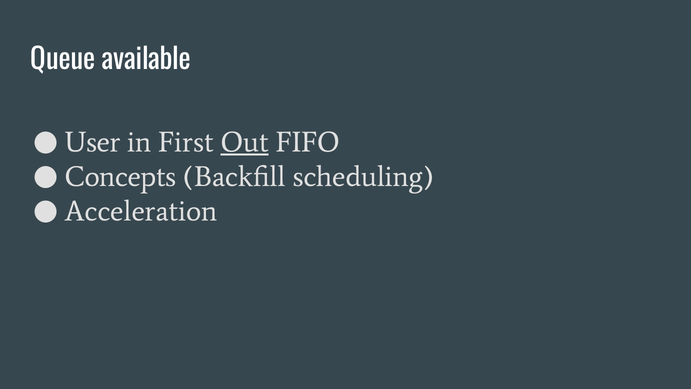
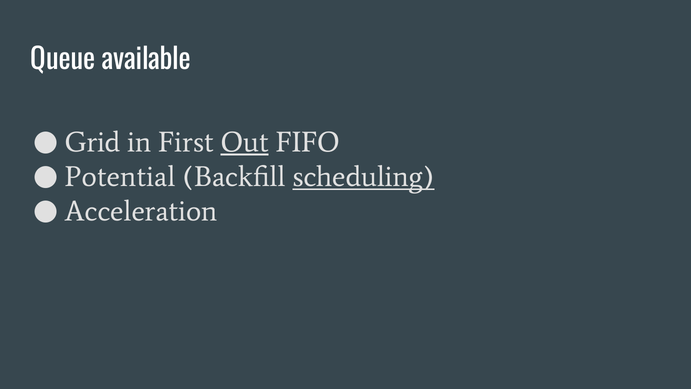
User: User -> Grid
Concepts: Concepts -> Potential
scheduling underline: none -> present
